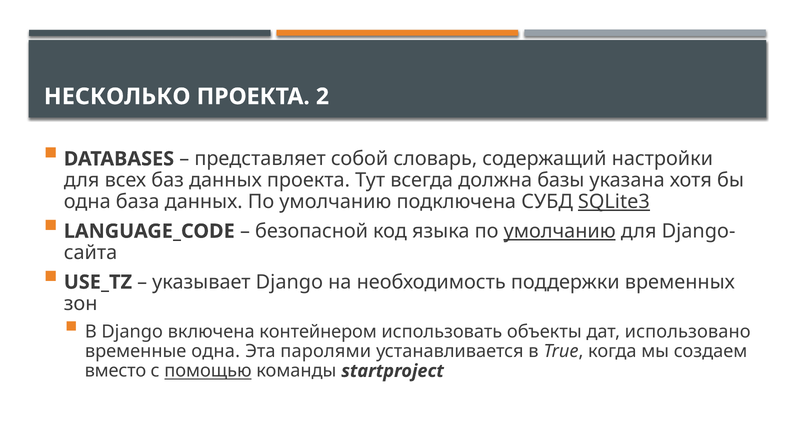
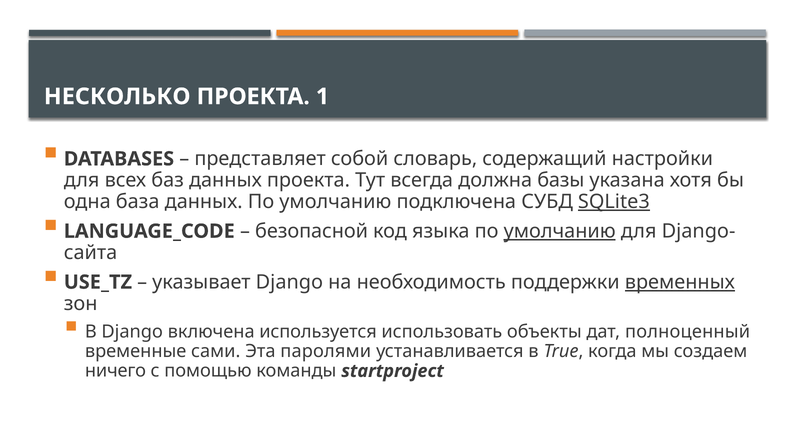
2: 2 -> 1
временных underline: none -> present
контейнером: контейнером -> используется
использовано: использовано -> полноценный
временные одна: одна -> сами
вместо: вместо -> ничего
помощью underline: present -> none
